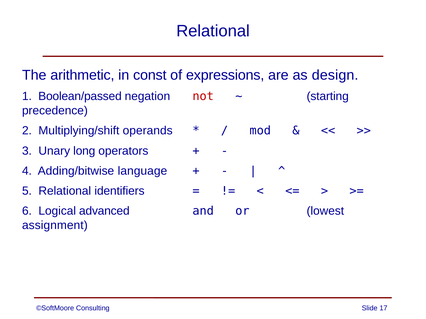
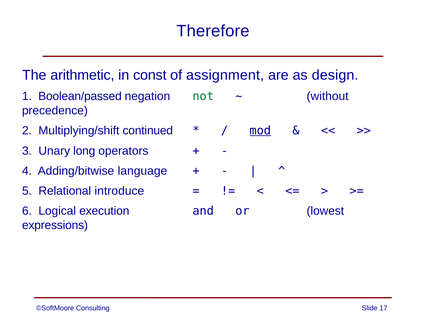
Relational at (213, 31): Relational -> Therefore
expressions: expressions -> assignment
not colour: red -> green
starting: starting -> without
operands: operands -> continued
mod underline: none -> present
identifiers: identifiers -> introduce
advanced: advanced -> execution
assignment: assignment -> expressions
